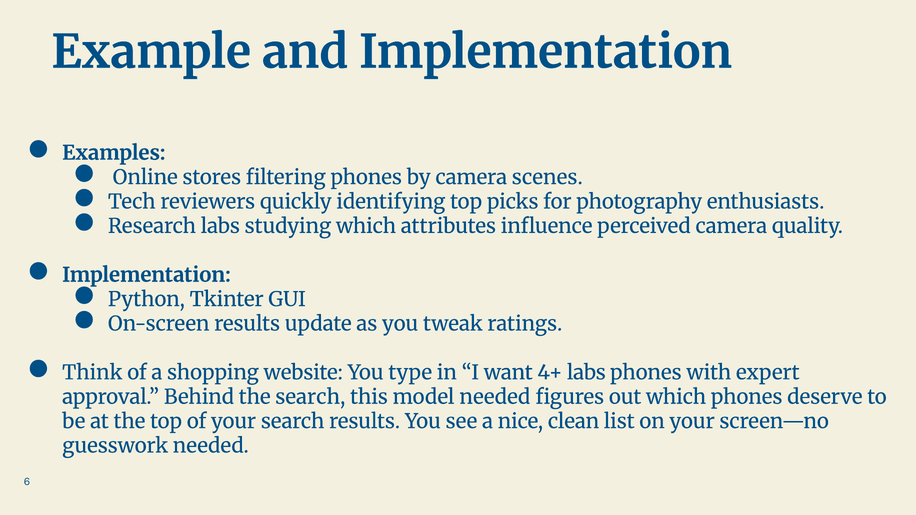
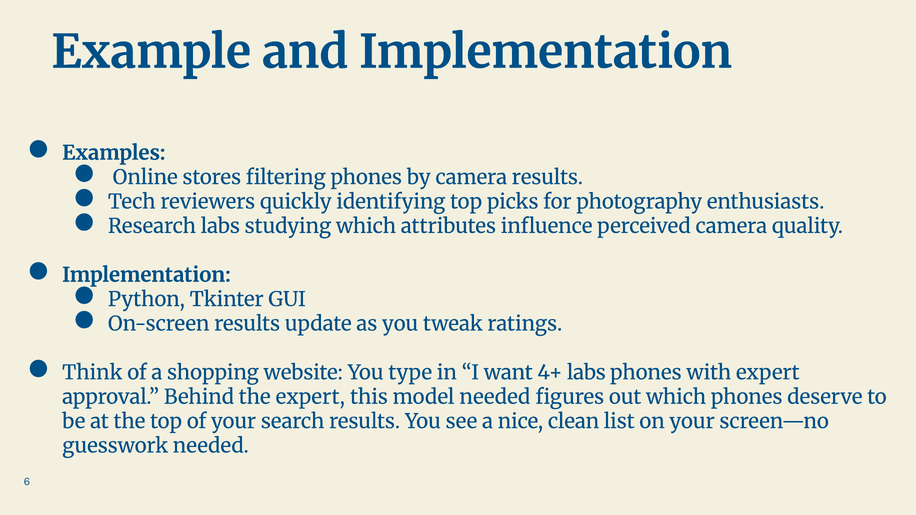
camera scenes: scenes -> results
the search: search -> expert
